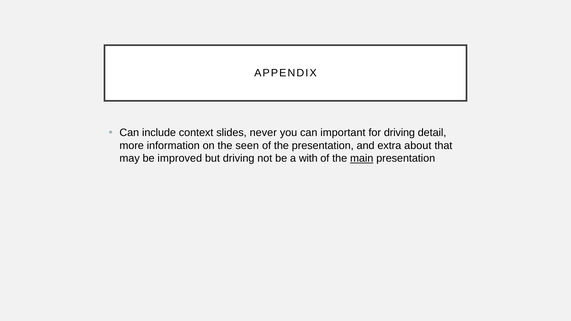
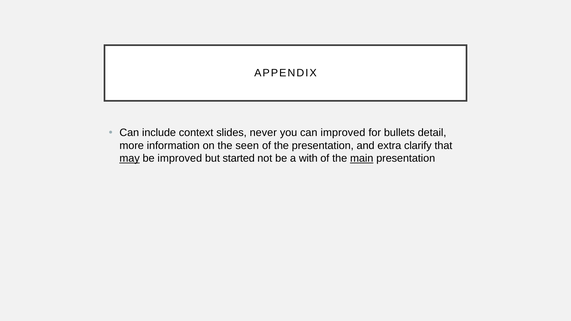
can important: important -> improved
for driving: driving -> bullets
about: about -> clarify
may underline: none -> present
but driving: driving -> started
